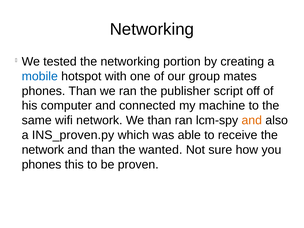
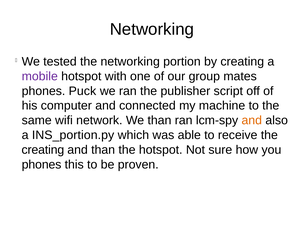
mobile colour: blue -> purple
phones Than: Than -> Puck
INS_proven.py: INS_proven.py -> INS_portion.py
network at (43, 150): network -> creating
the wanted: wanted -> hotspot
